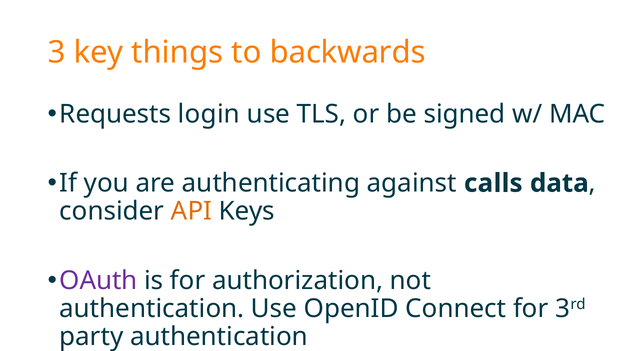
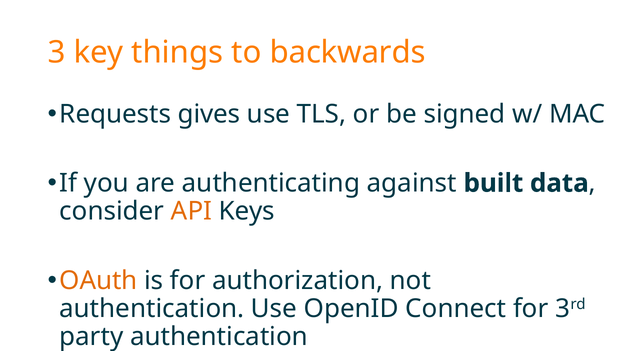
login: login -> gives
calls: calls -> built
OAuth colour: purple -> orange
